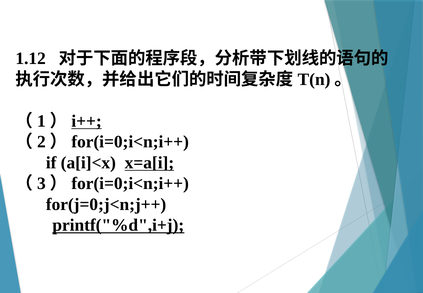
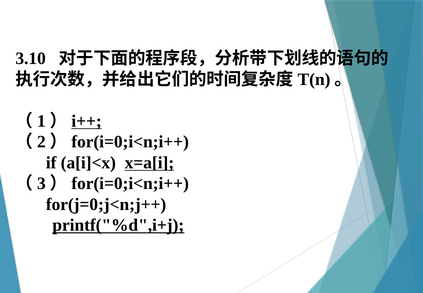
1.12: 1.12 -> 3.10
